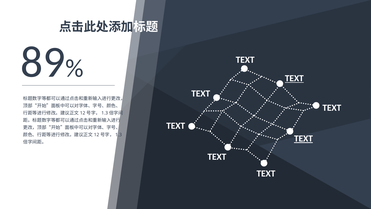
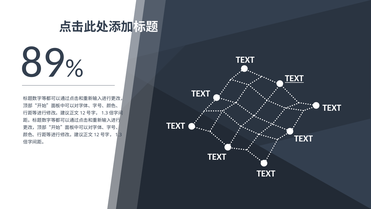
TEXT at (303, 138) underline: present -> none
